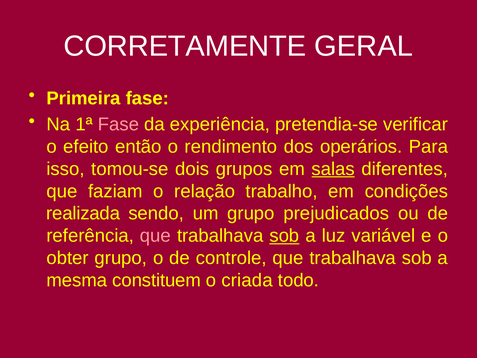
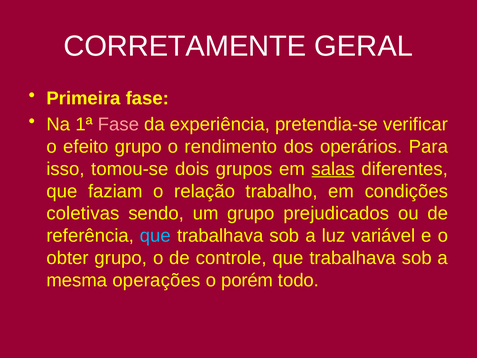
efeito então: então -> grupo
realizada: realizada -> coletivas
que at (155, 236) colour: pink -> light blue
sob at (284, 236) underline: present -> none
constituem: constituem -> operações
criada: criada -> porém
